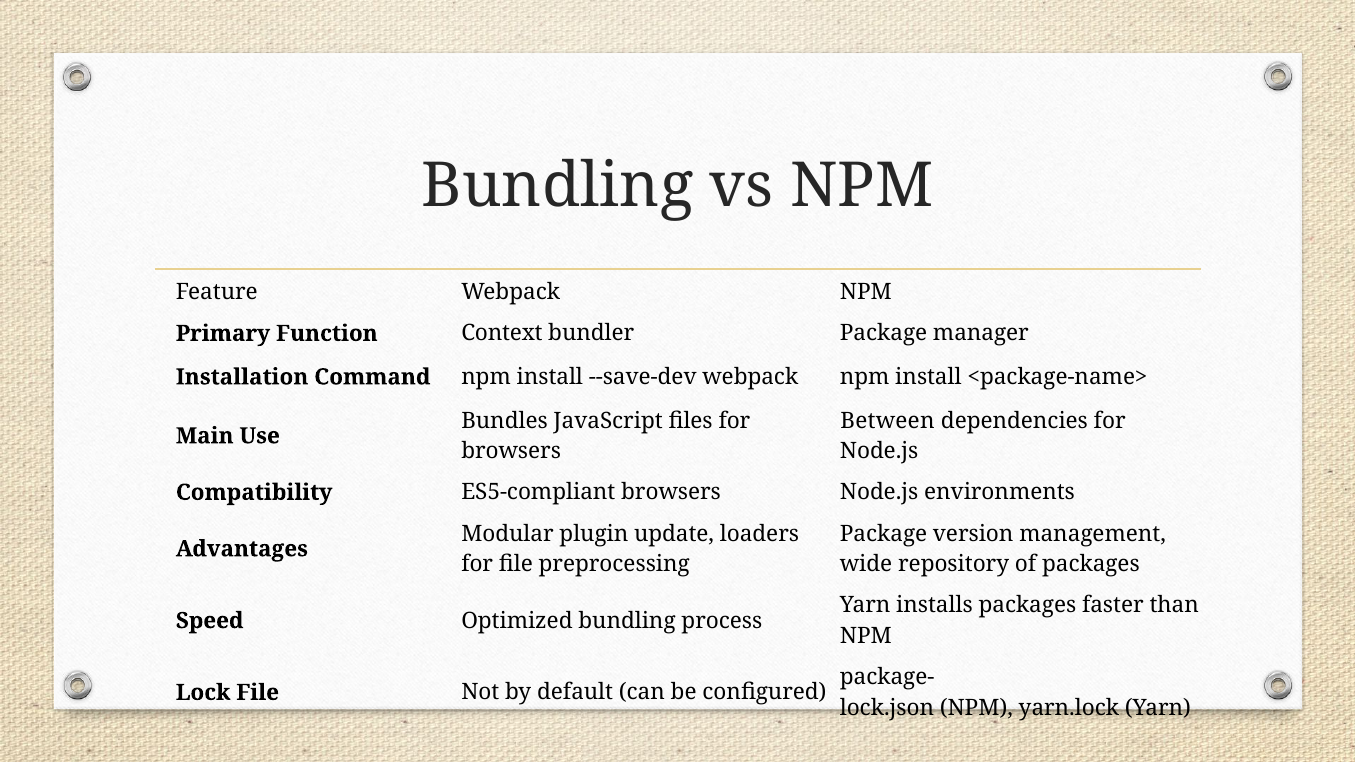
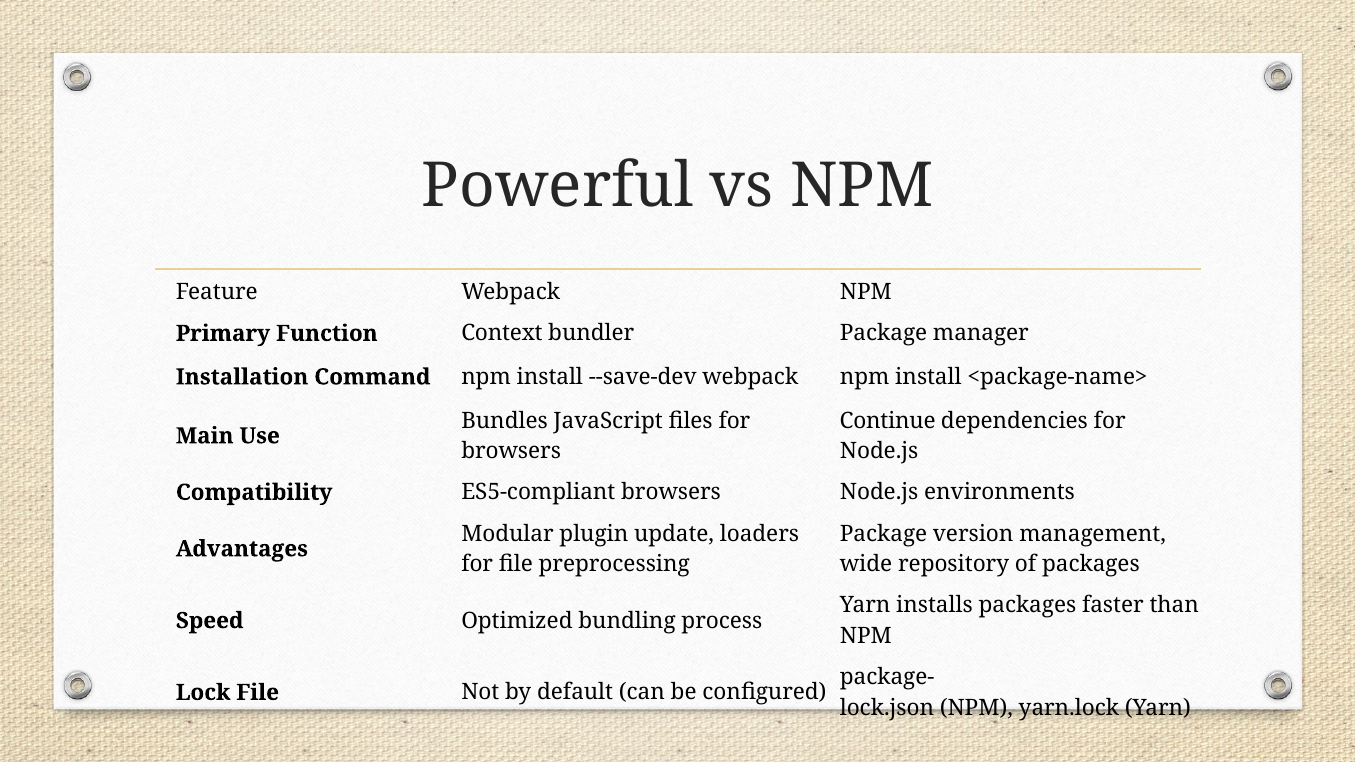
Bundling at (557, 186): Bundling -> Powerful
Between: Between -> Continue
